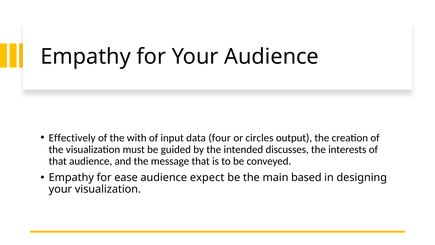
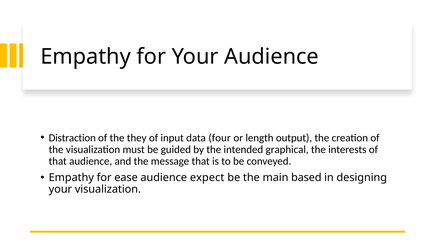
Effectively: Effectively -> Distraction
with: with -> they
circles: circles -> length
discusses: discusses -> graphical
